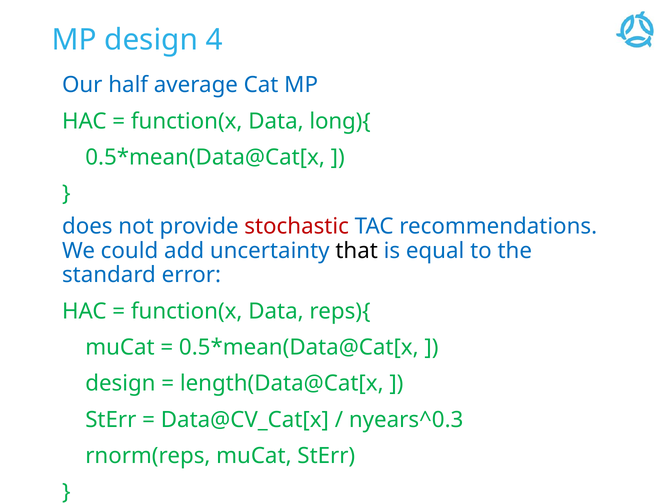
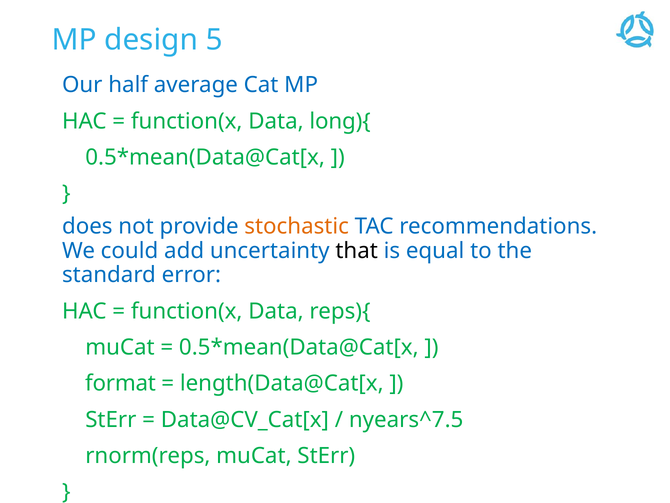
4: 4 -> 5
stochastic colour: red -> orange
design at (120, 383): design -> format
nyears^0.3: nyears^0.3 -> nyears^7.5
